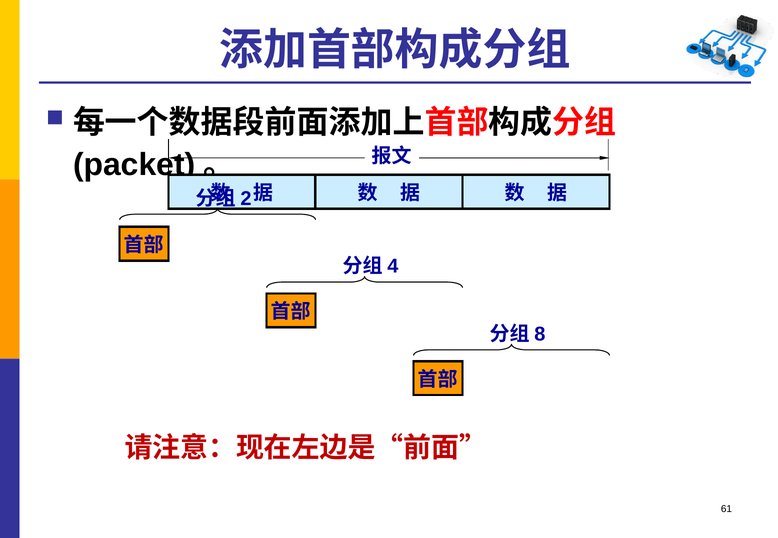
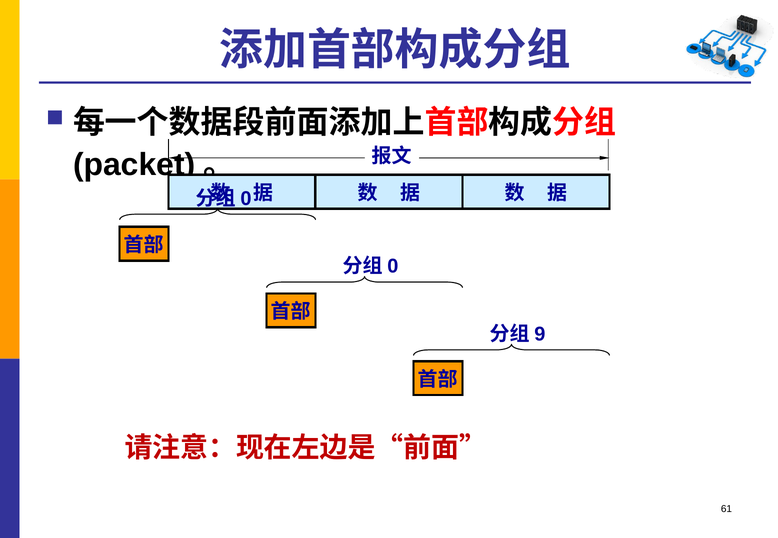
2 at (246, 199): 2 -> 0
4 at (393, 267): 4 -> 0
8: 8 -> 9
